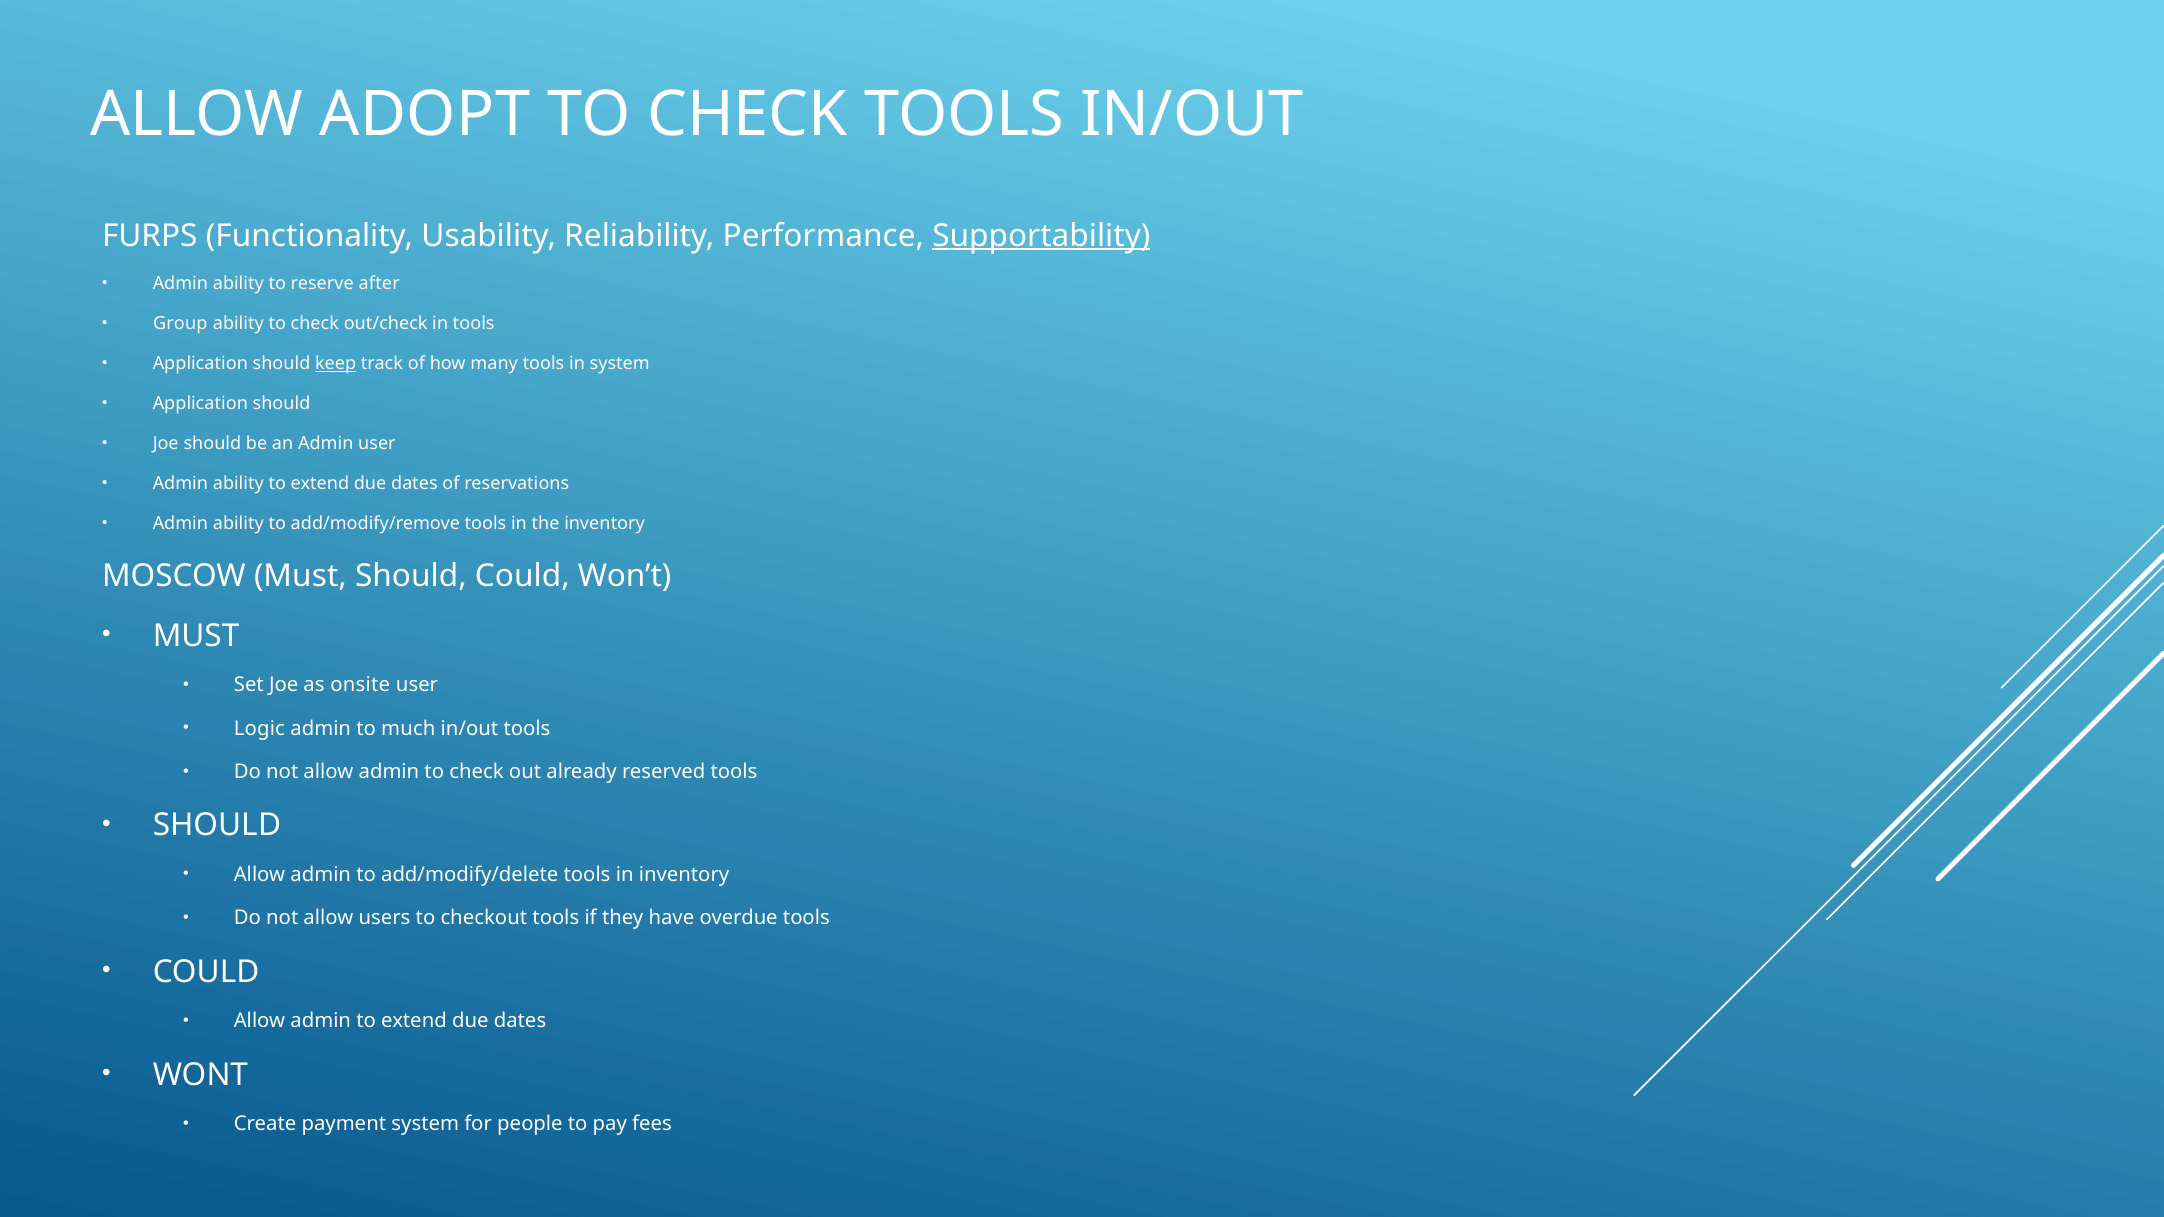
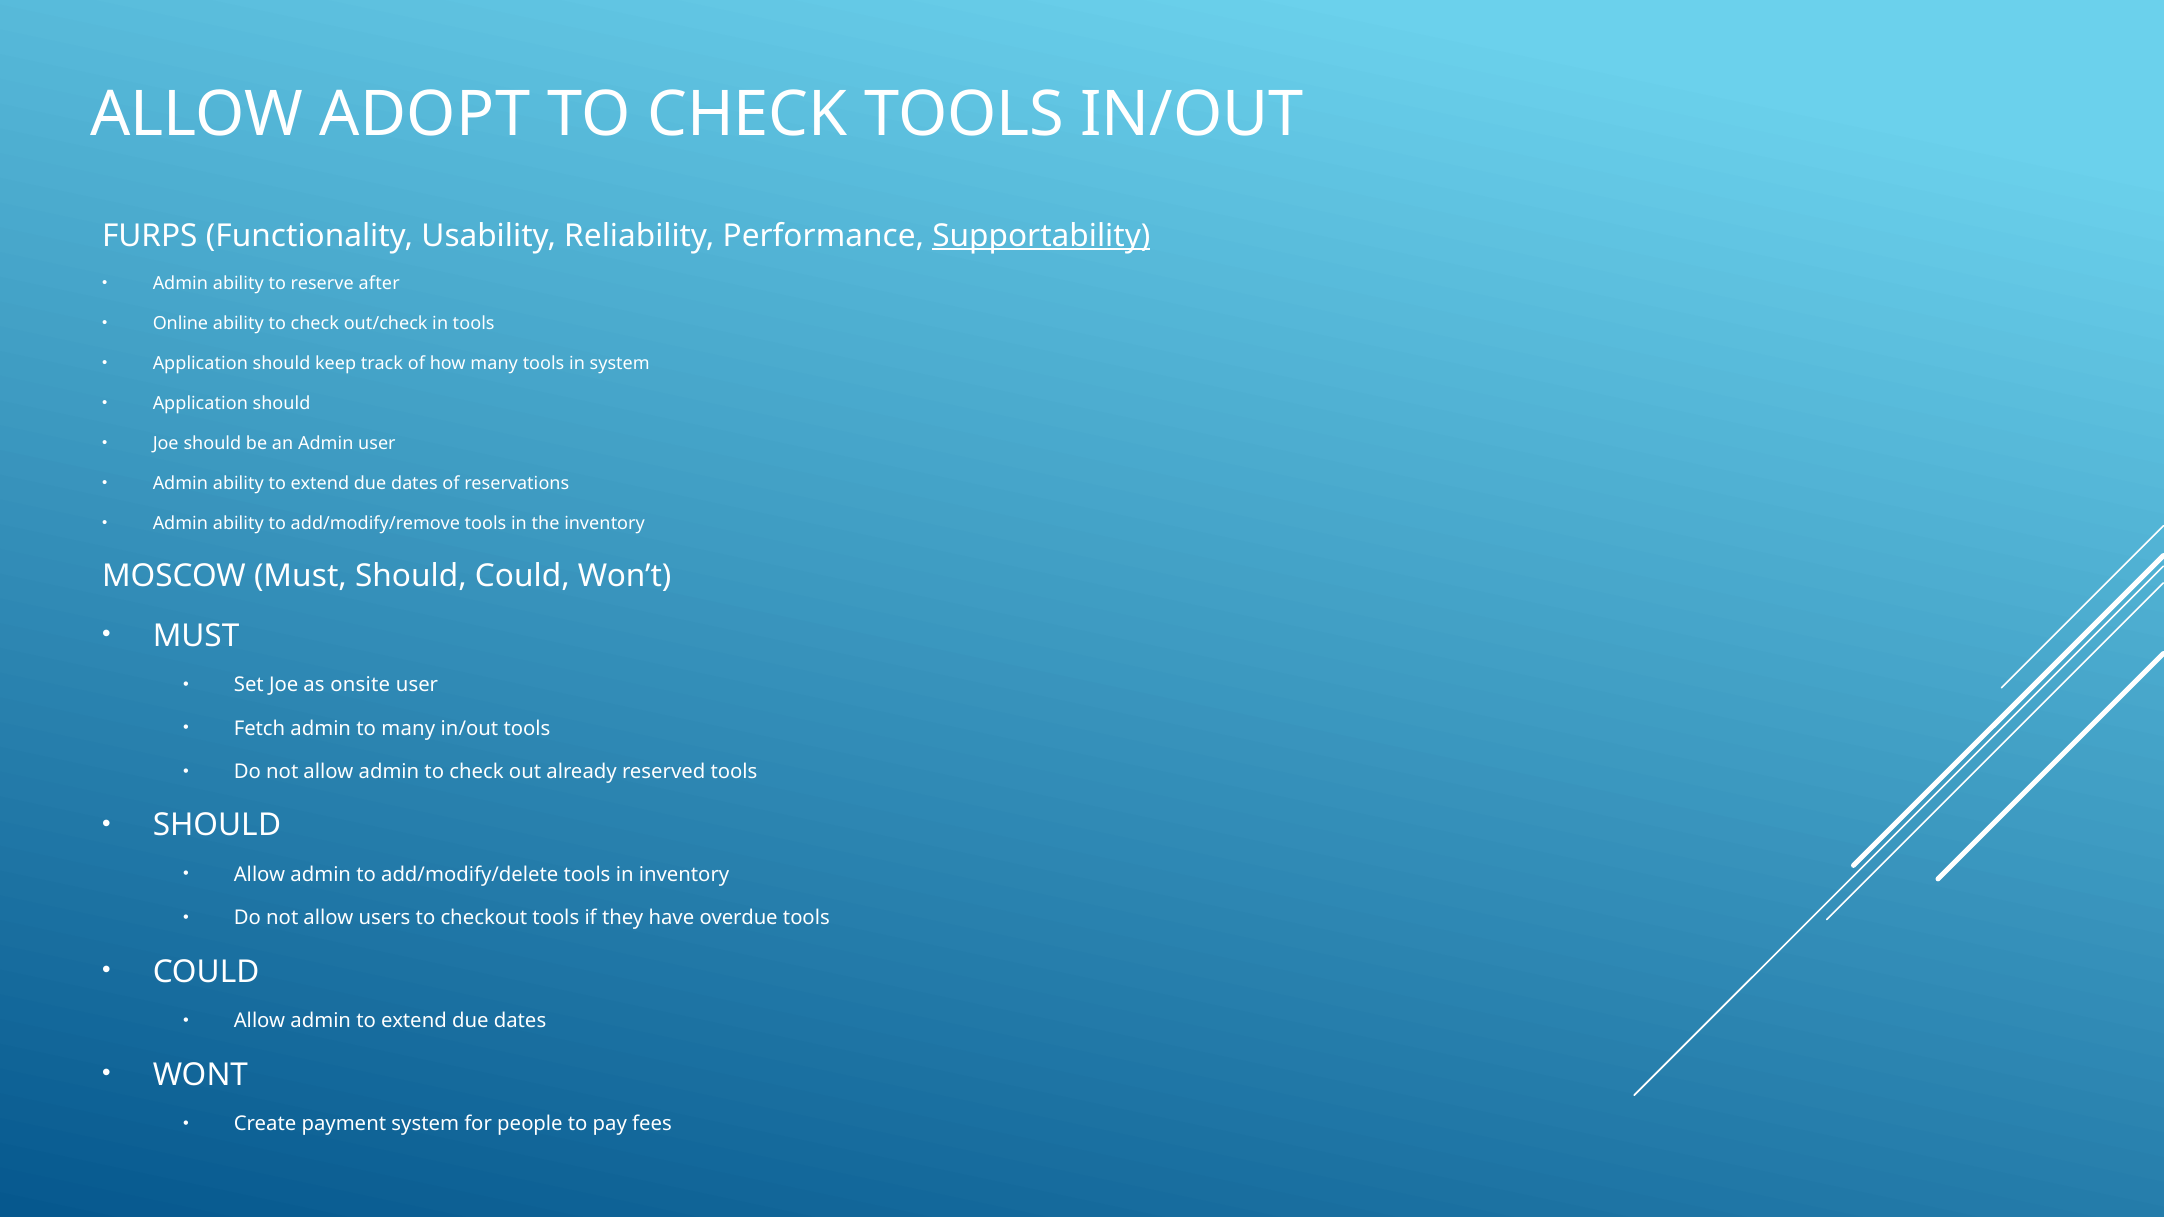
Group: Group -> Online
keep underline: present -> none
Logic: Logic -> Fetch
to much: much -> many
